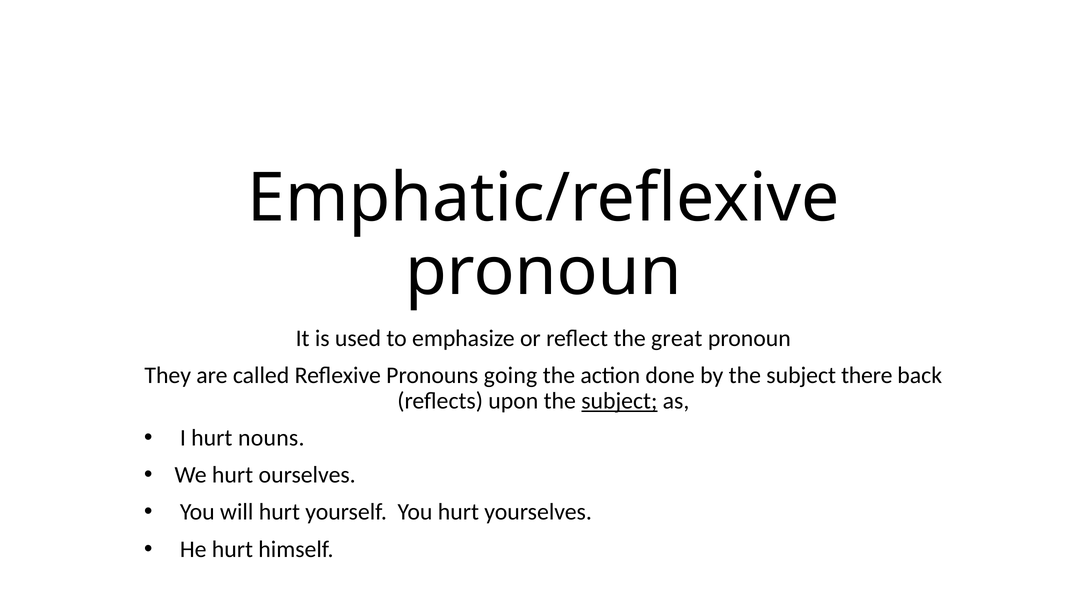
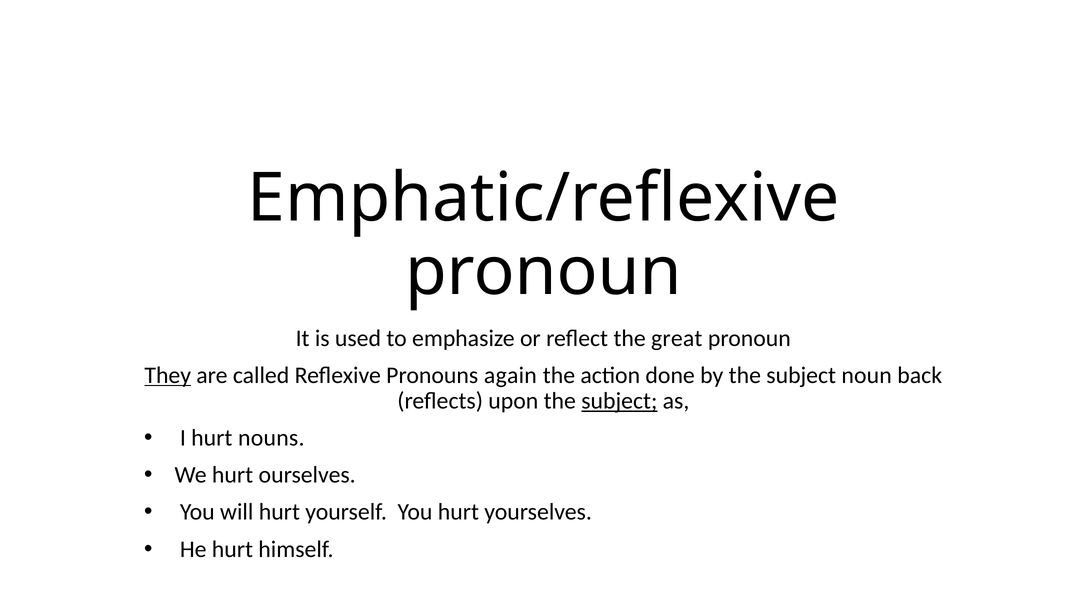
They underline: none -> present
going: going -> again
there: there -> noun
